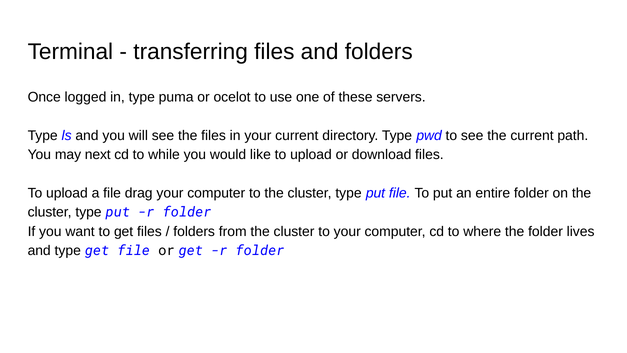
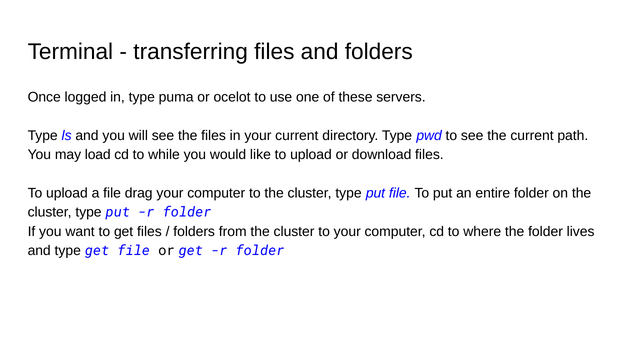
next: next -> load
